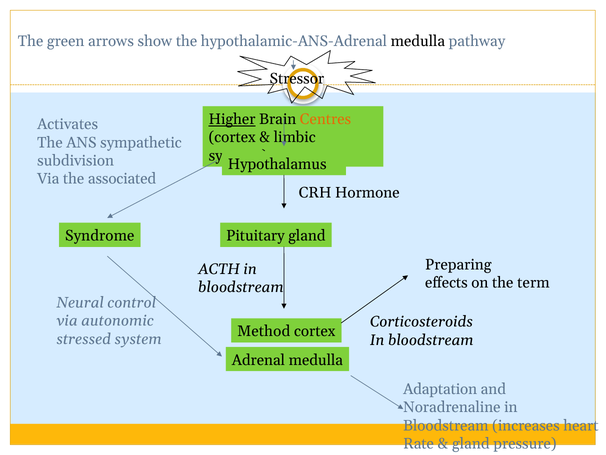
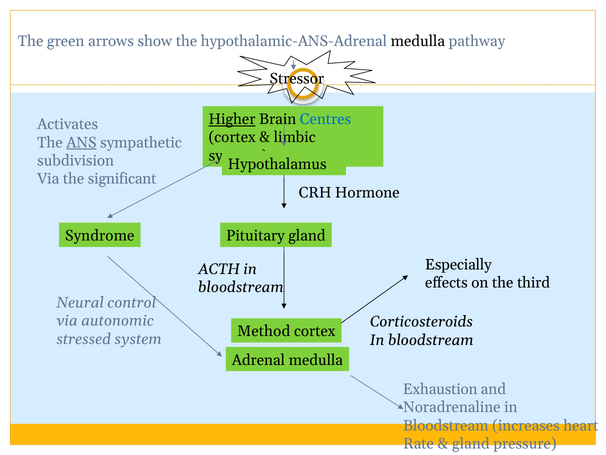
Centres colour: orange -> blue
ANS underline: none -> present
associated: associated -> significant
Preparing: Preparing -> Especially
term: term -> third
Adaptation: Adaptation -> Exhaustion
